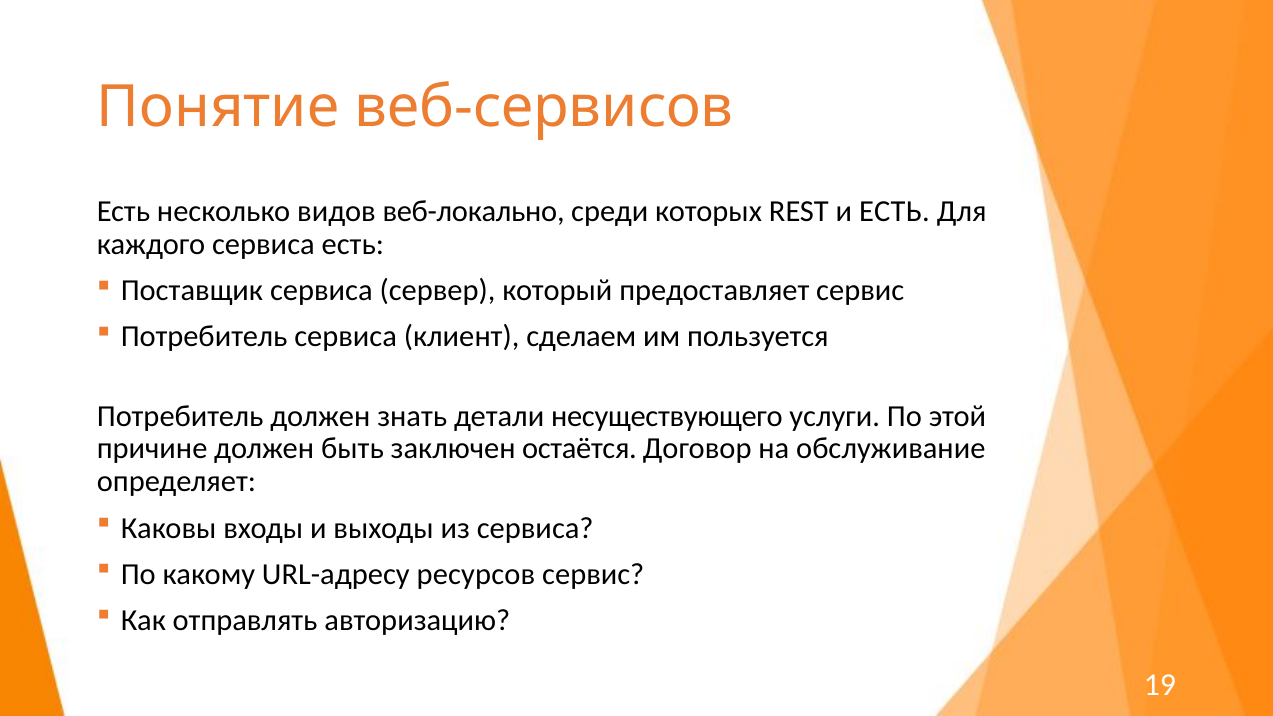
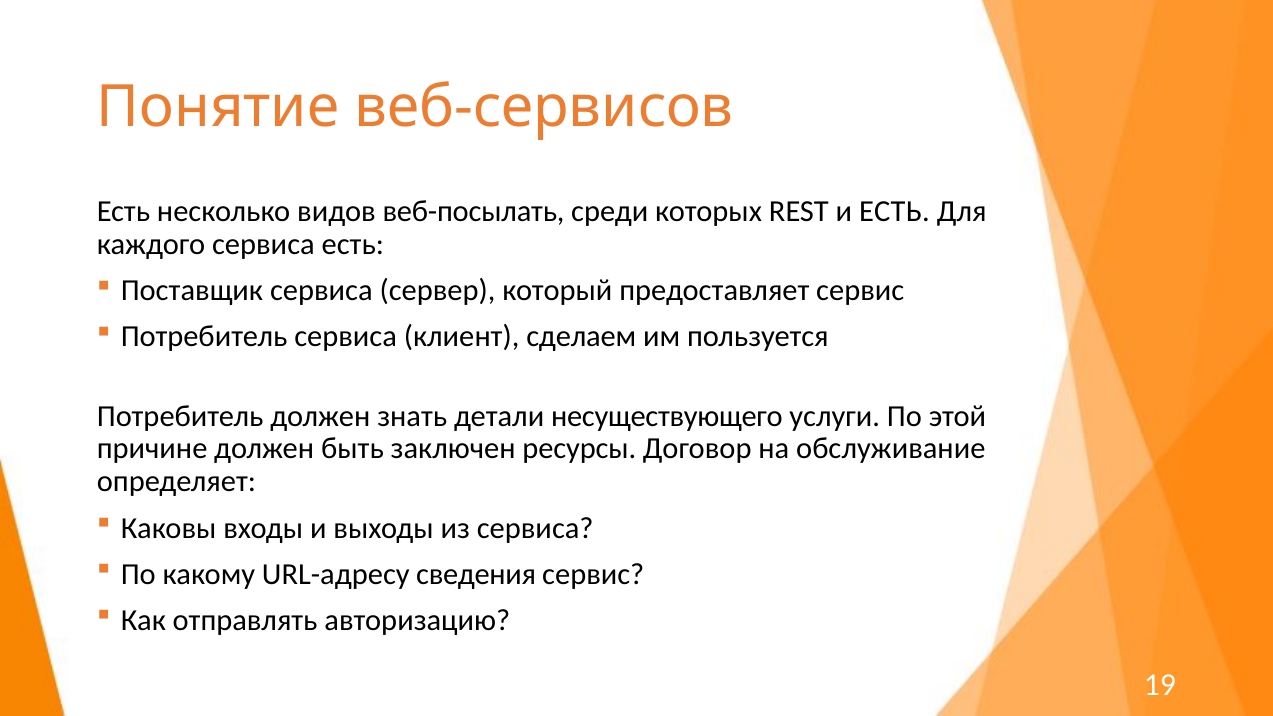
веб-локально: веб-локально -> веб-посылать
остаётся: остаётся -> ресурсы
ресурсов: ресурсов -> сведения
